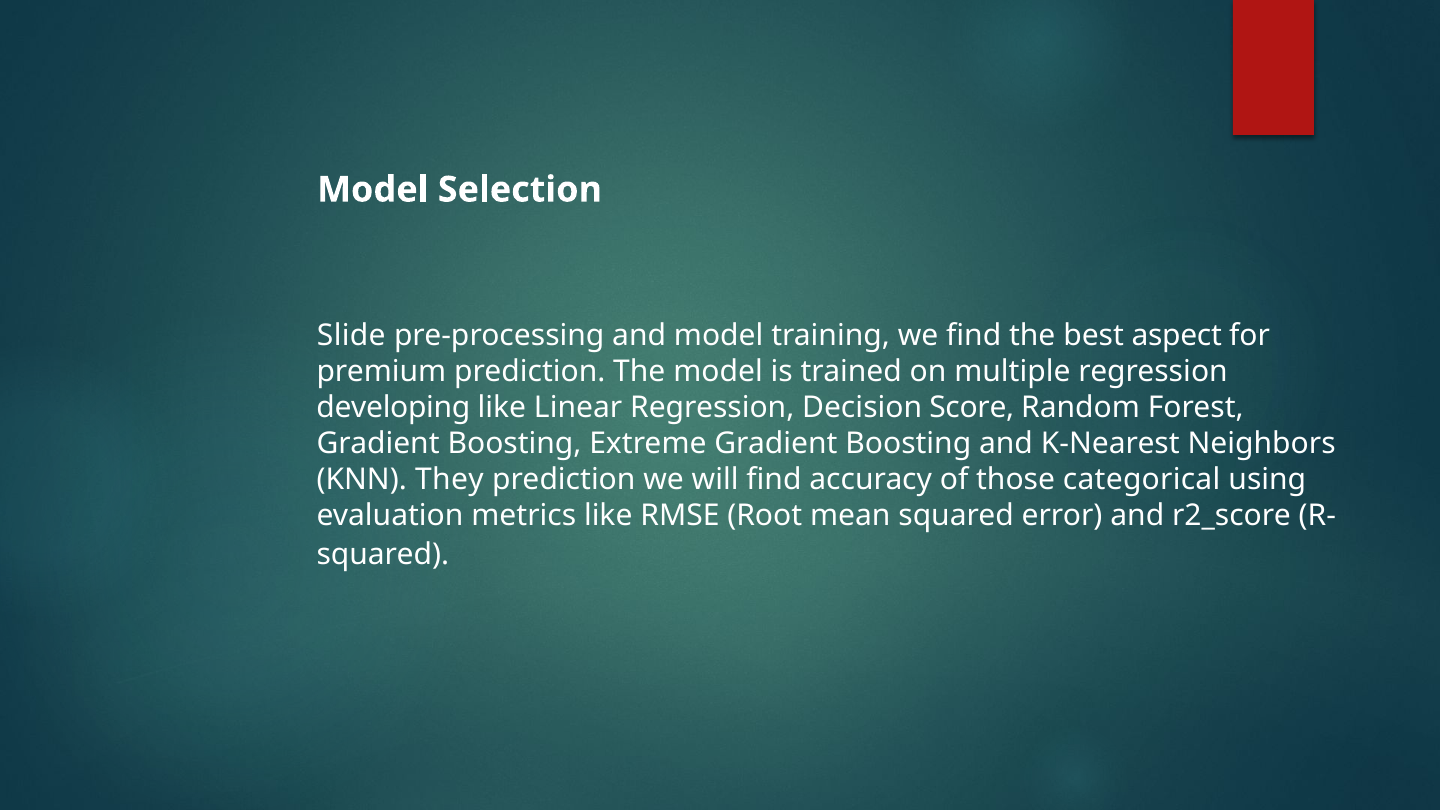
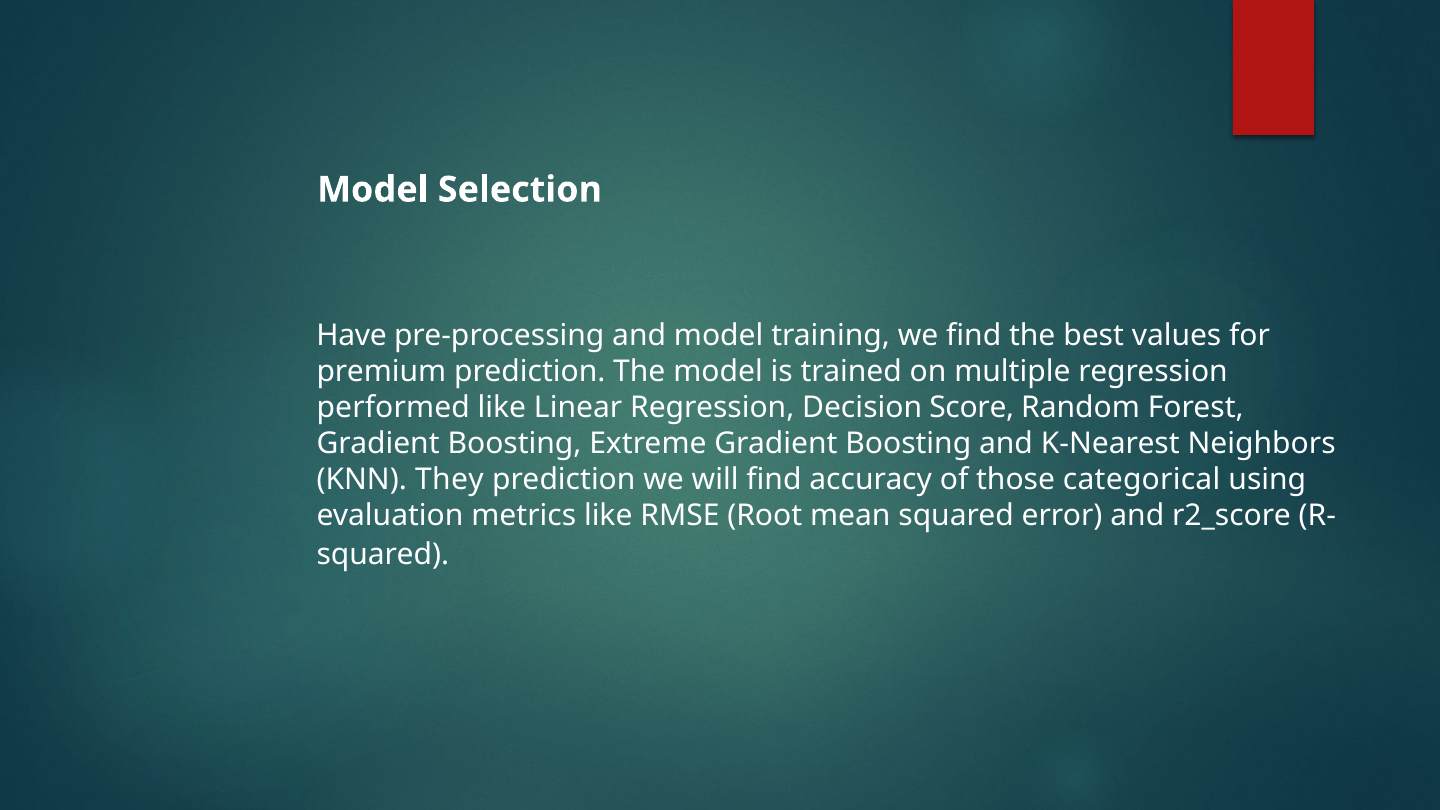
Slide: Slide -> Have
aspect: aspect -> values
developing: developing -> performed
